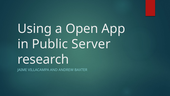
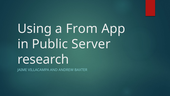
Open: Open -> From
